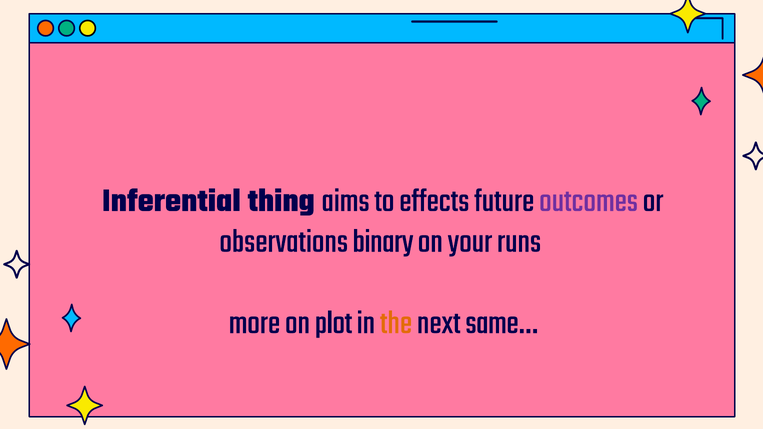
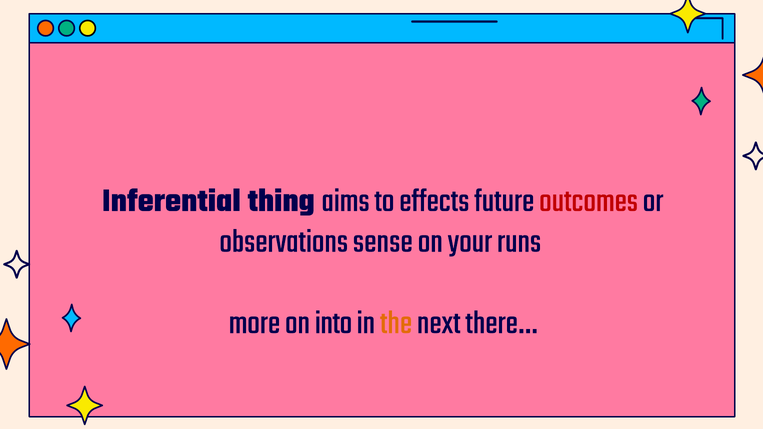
outcomes colour: purple -> red
binary: binary -> sense
plot: plot -> into
same…: same… -> there…
